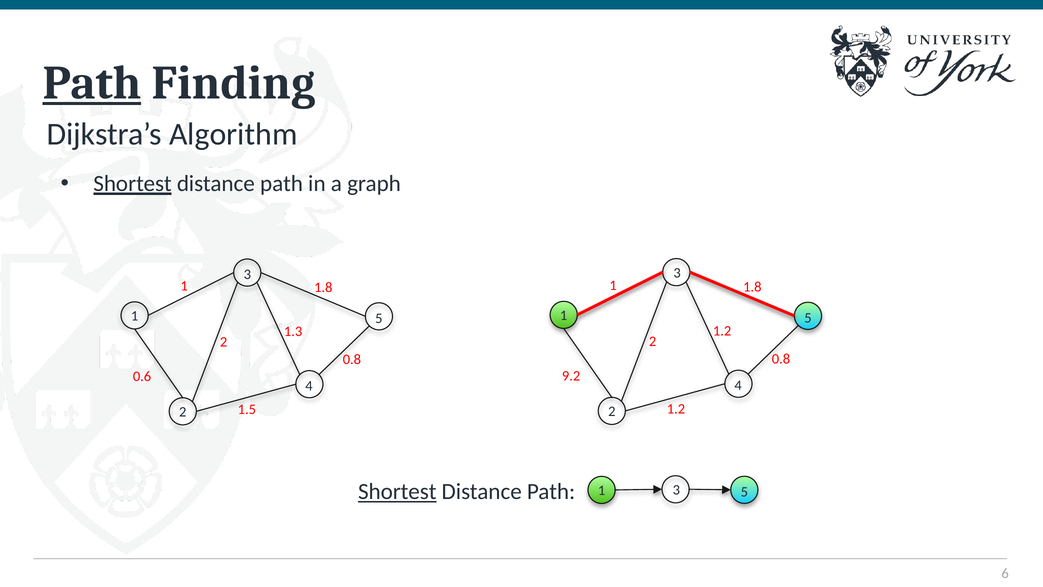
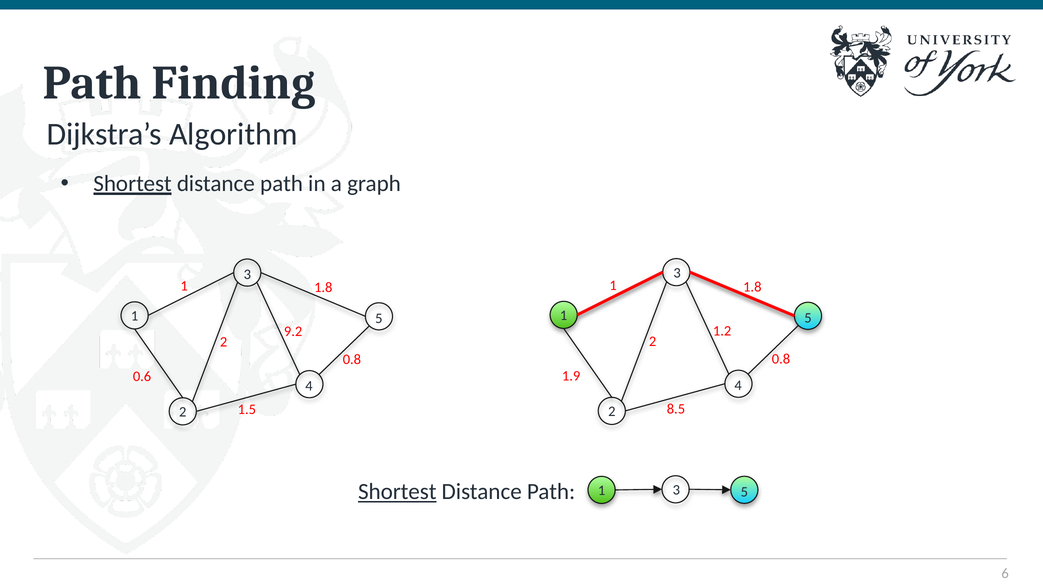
Path at (92, 83) underline: present -> none
1.3: 1.3 -> 9.2
9.2: 9.2 -> 1.9
1.2 at (676, 409): 1.2 -> 8.5
